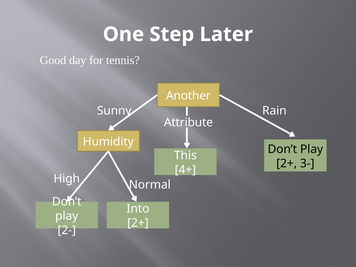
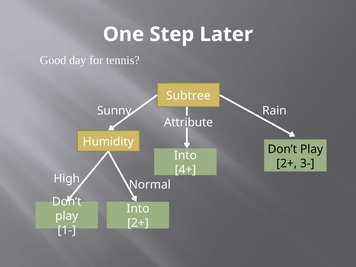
Another: Another -> Subtree
This at (185, 155): This -> Into
2-: 2- -> 1-
